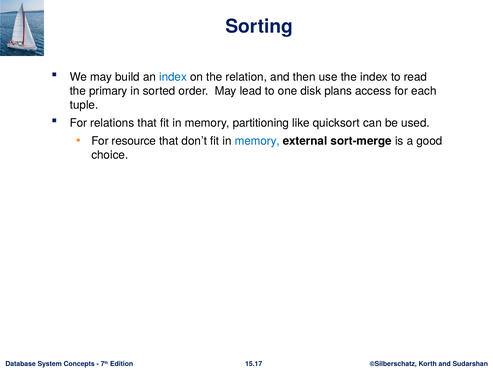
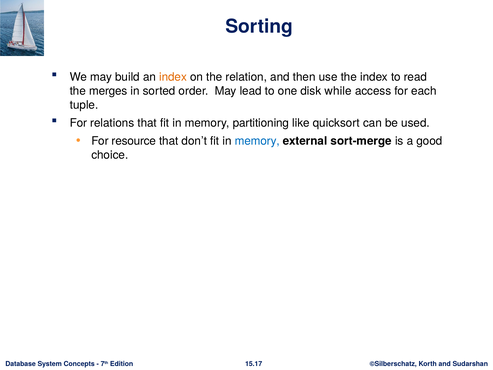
index at (173, 77) colour: blue -> orange
primary: primary -> merges
plans: plans -> while
